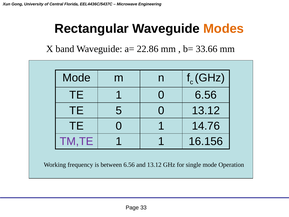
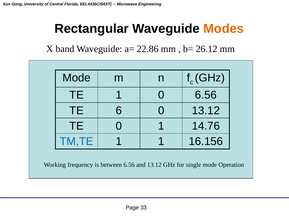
33.66: 33.66 -> 26.12
5: 5 -> 6
TM,TE colour: purple -> blue
